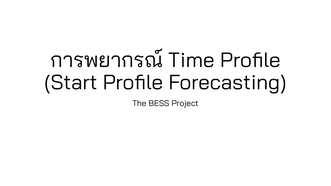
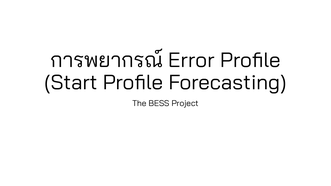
Time: Time -> Error
